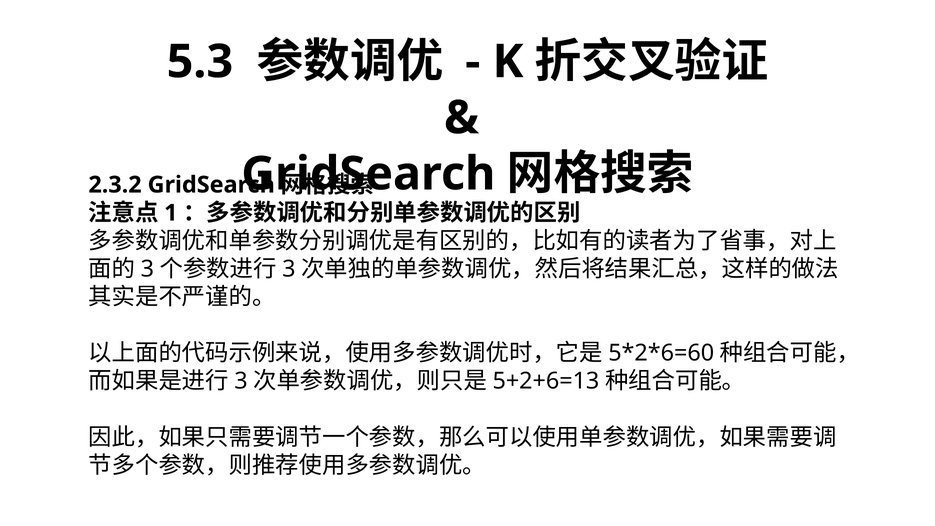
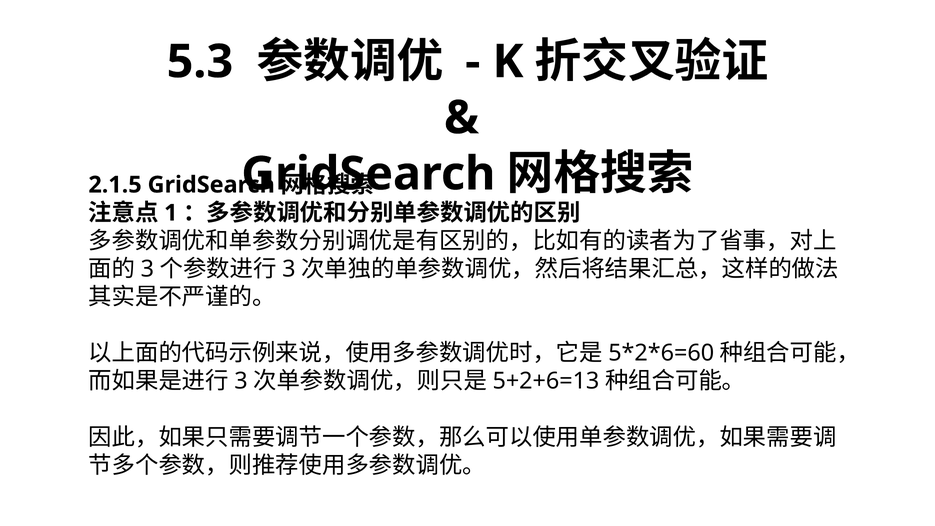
2.3.2: 2.3.2 -> 2.1.5
